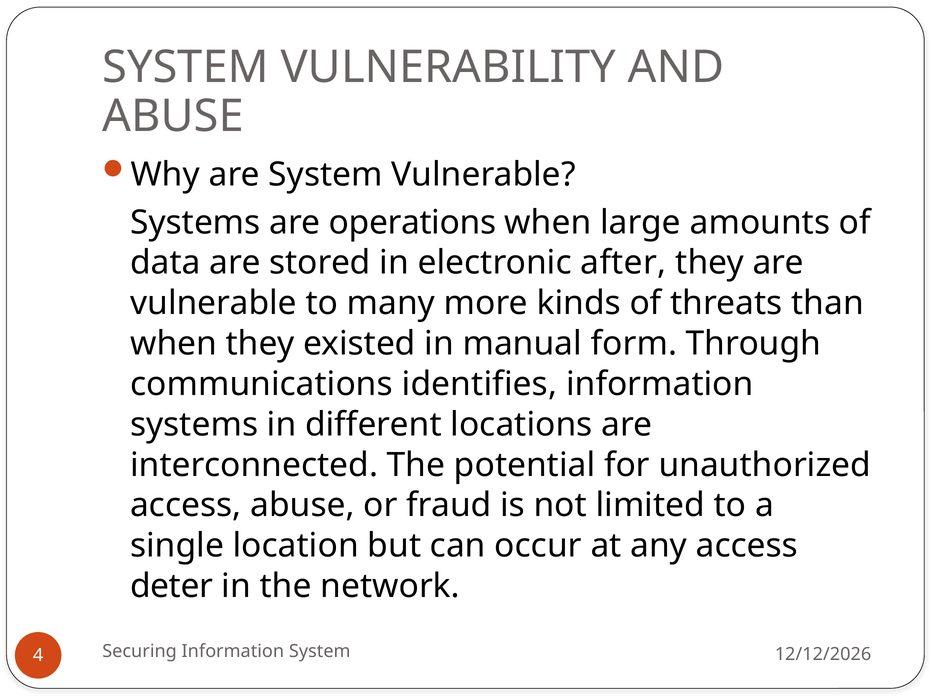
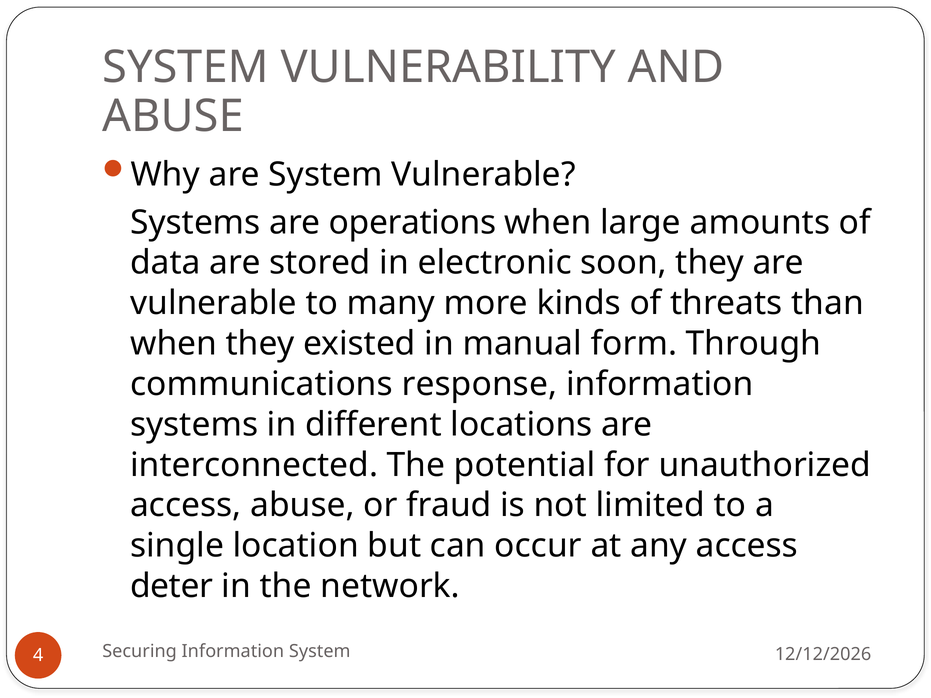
after: after -> soon
identifies: identifies -> response
